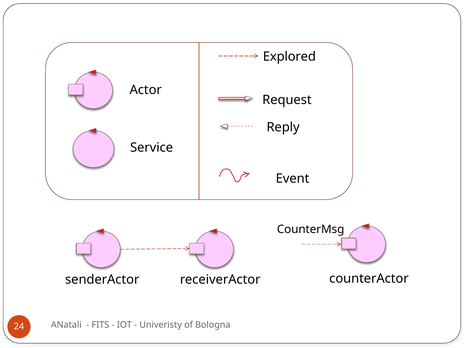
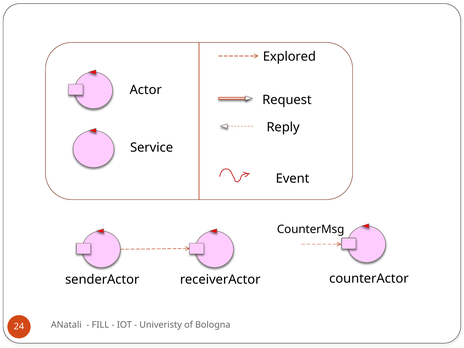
FITS: FITS -> FILL
